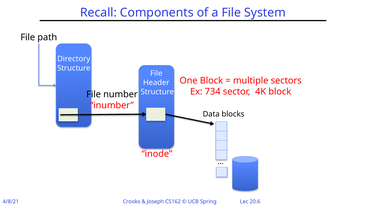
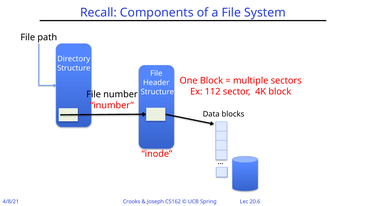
734: 734 -> 112
